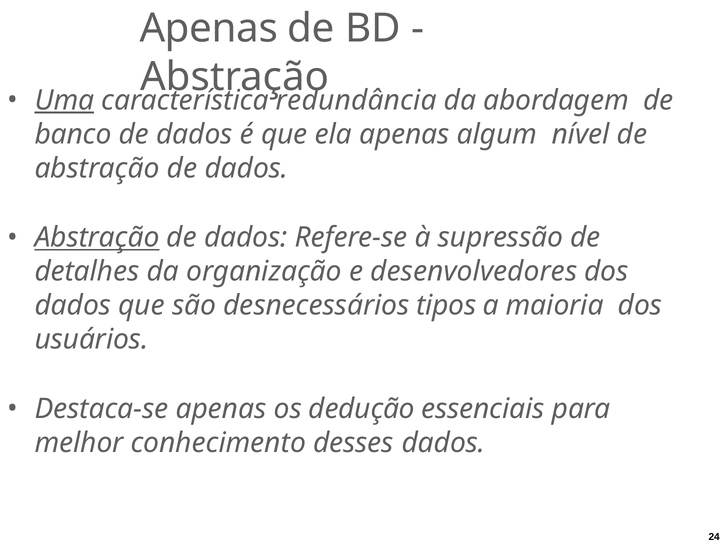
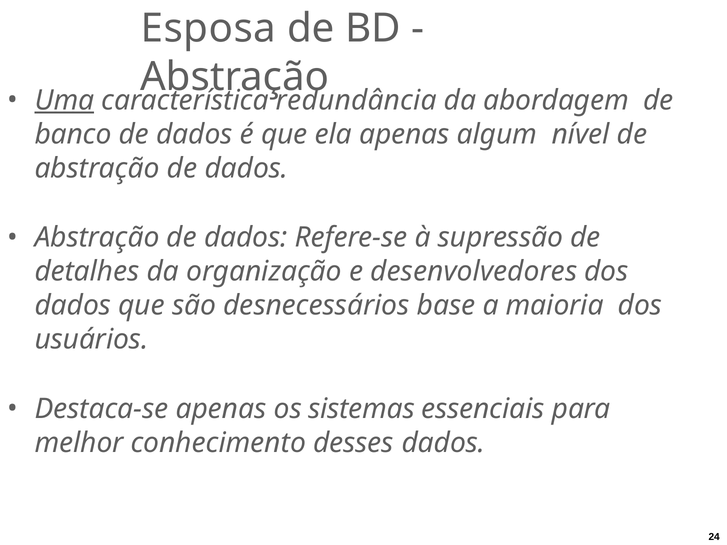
Apenas at (209, 28): Apenas -> Esposa
Abstração at (97, 238) underline: present -> none
tipos: tipos -> base
dedução: dedução -> sistemas
